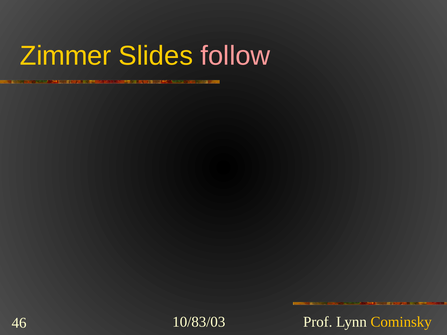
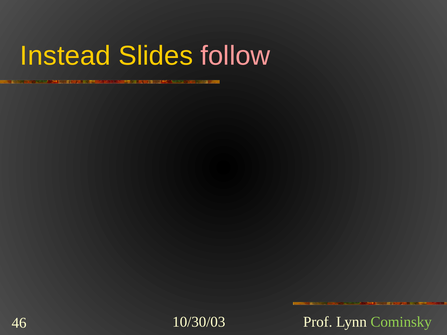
Zimmer: Zimmer -> Instead
10/83/03: 10/83/03 -> 10/30/03
Cominsky colour: yellow -> light green
